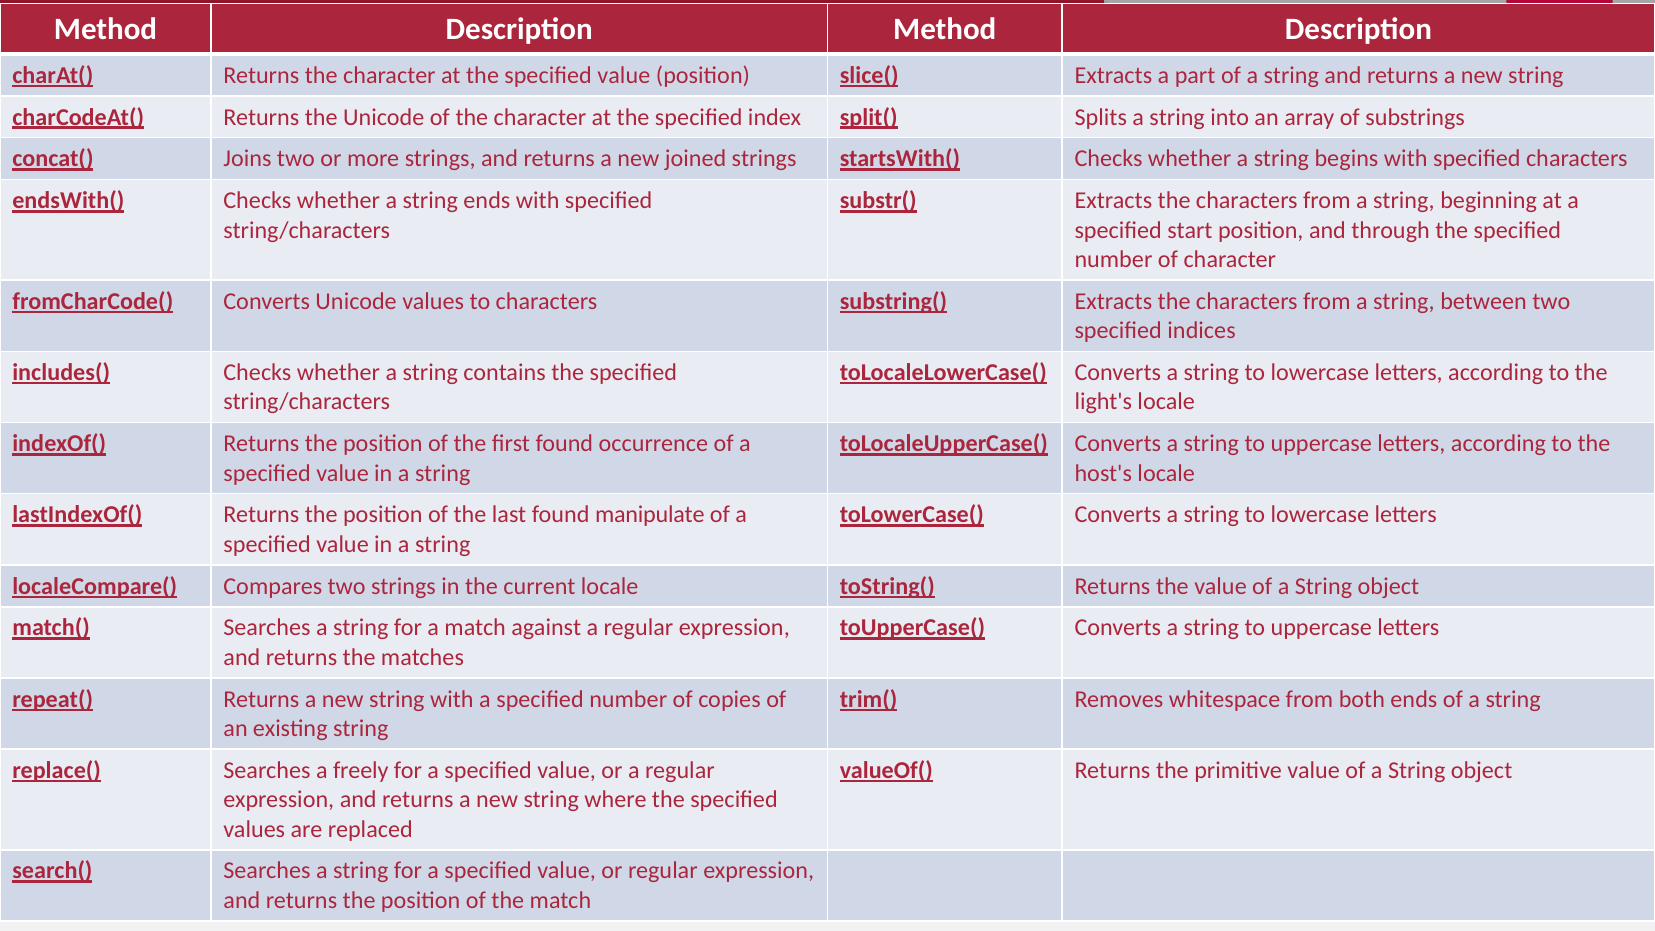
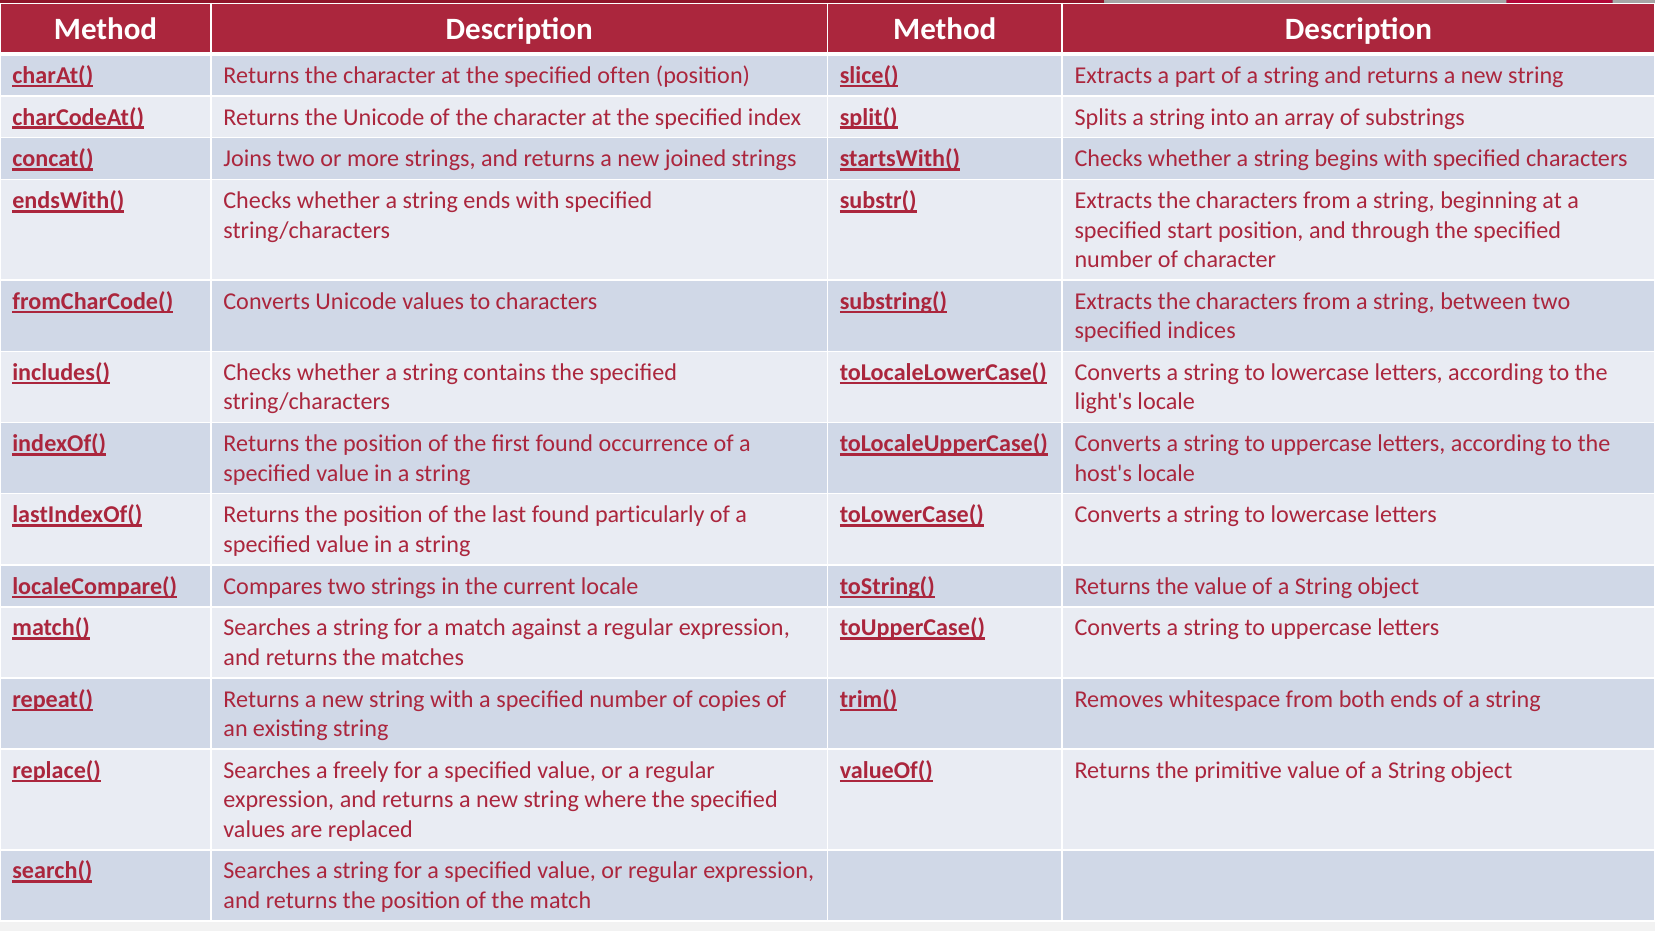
the specified value: value -> often
manipulate: manipulate -> particularly
